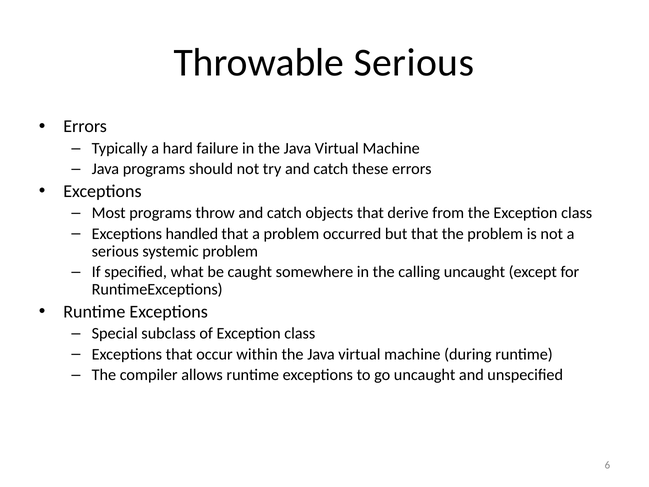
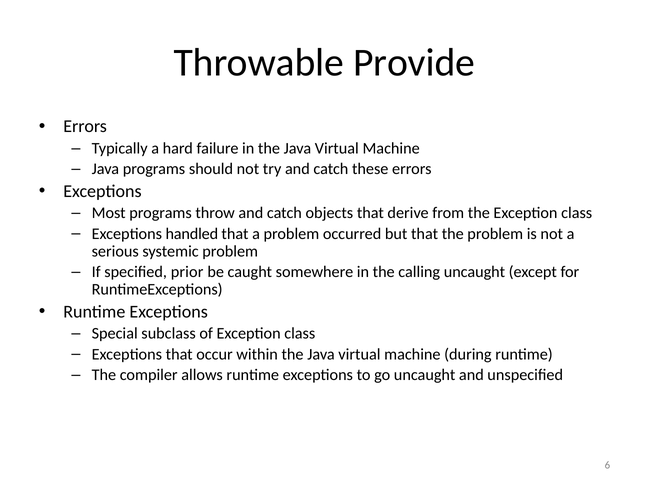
Throwable Serious: Serious -> Provide
what: what -> prior
